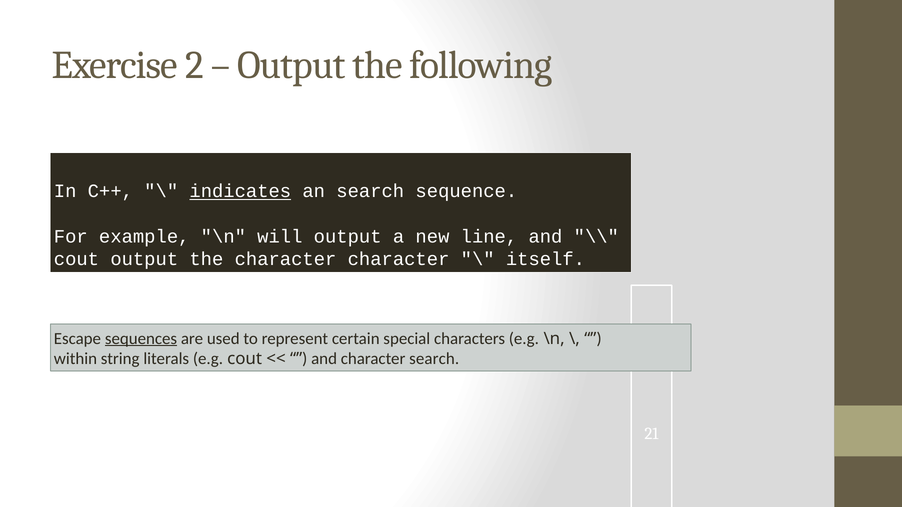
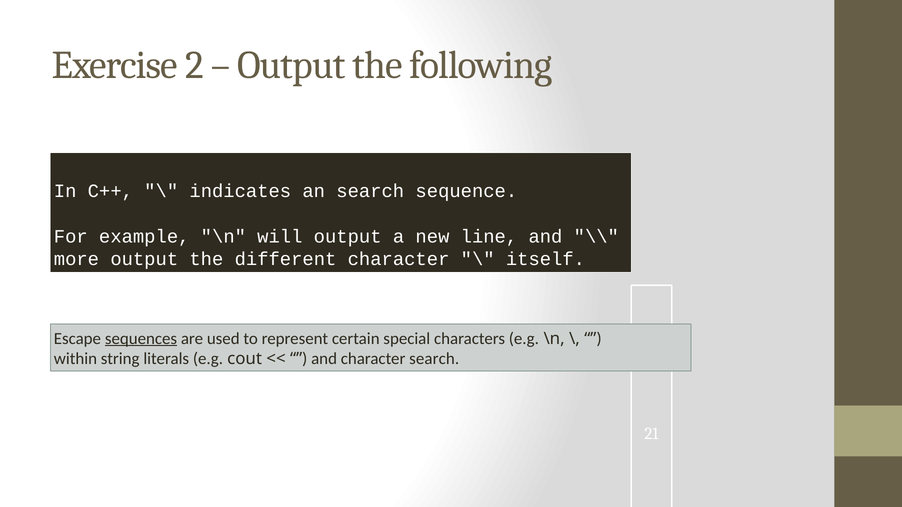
indicates underline: present -> none
cout at (76, 259): cout -> more
the character: character -> different
